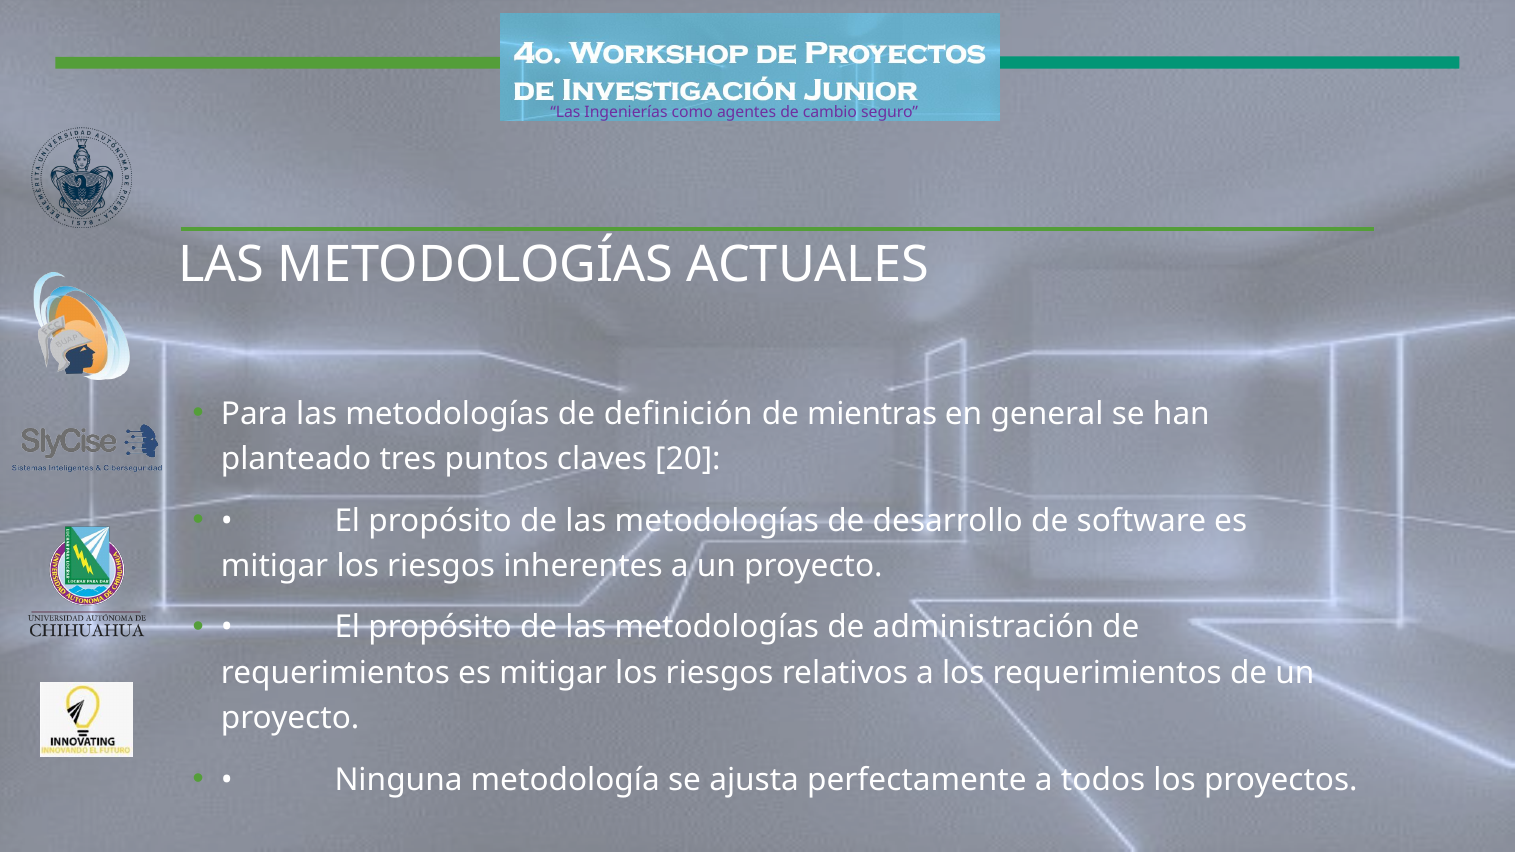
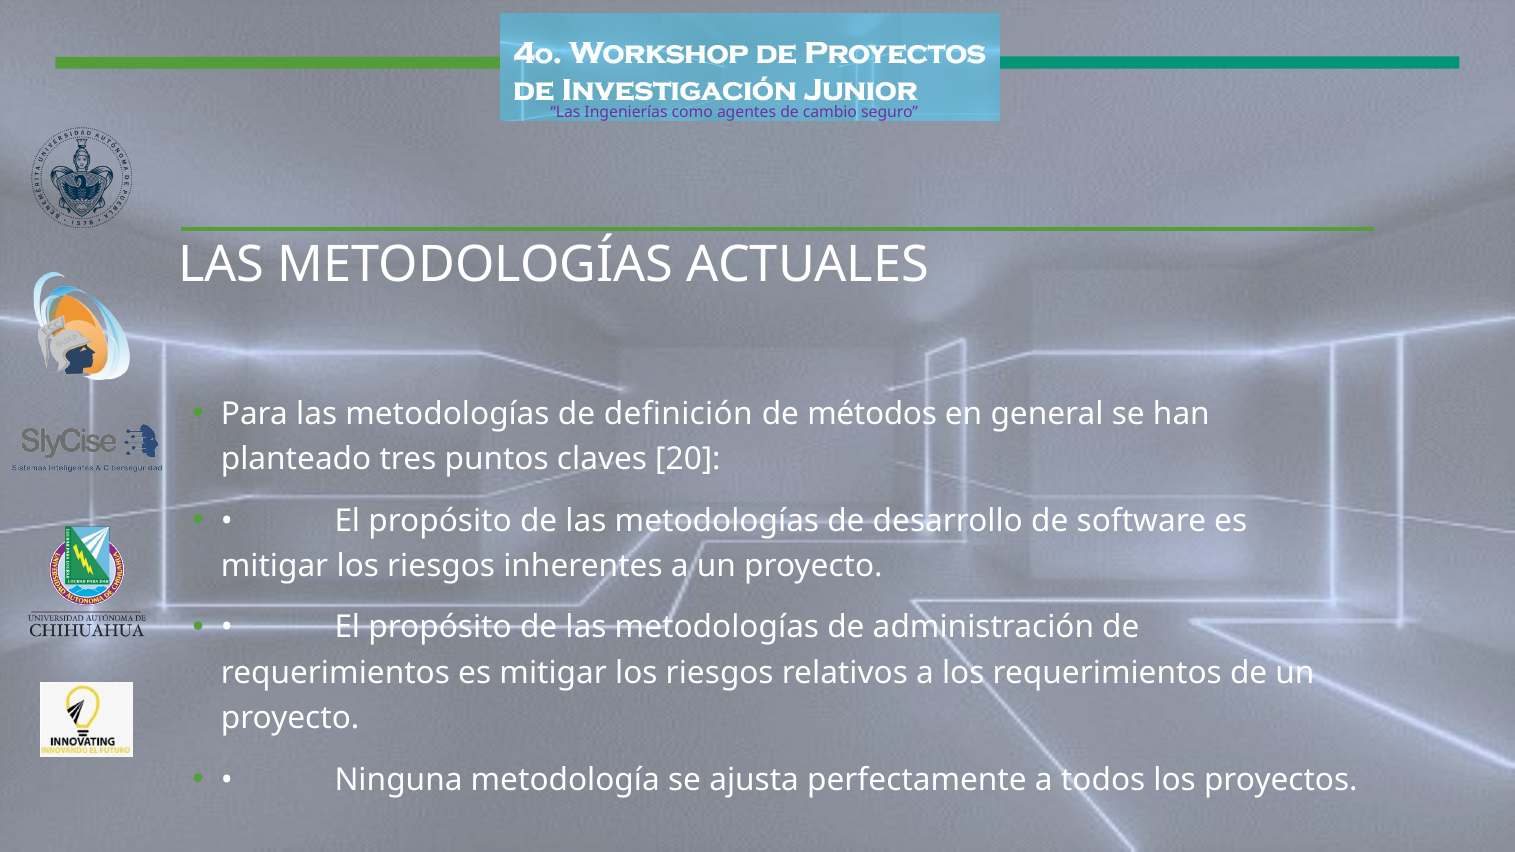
mientras: mientras -> métodos
